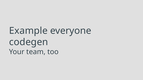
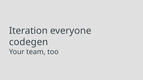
Example: Example -> Iteration
